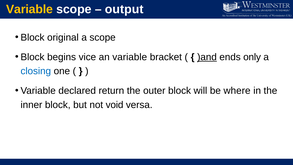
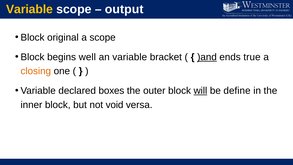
vice: vice -> well
only: only -> true
closing colour: blue -> orange
return: return -> boxes
will underline: none -> present
where: where -> define
